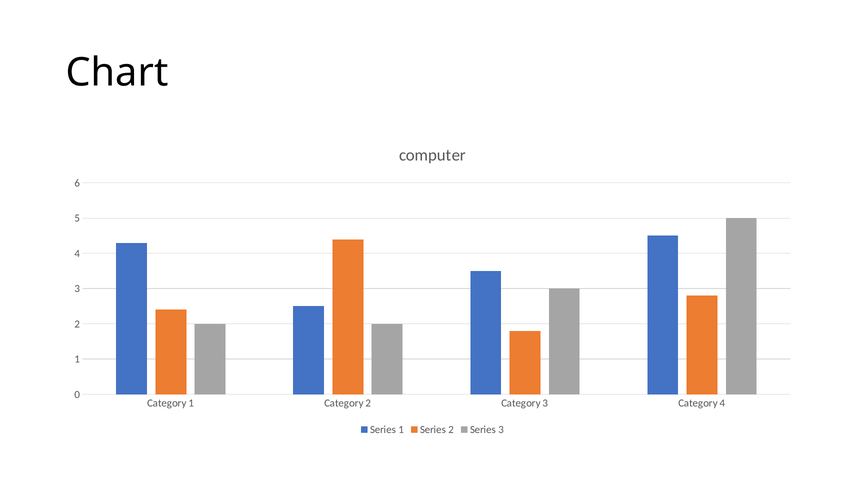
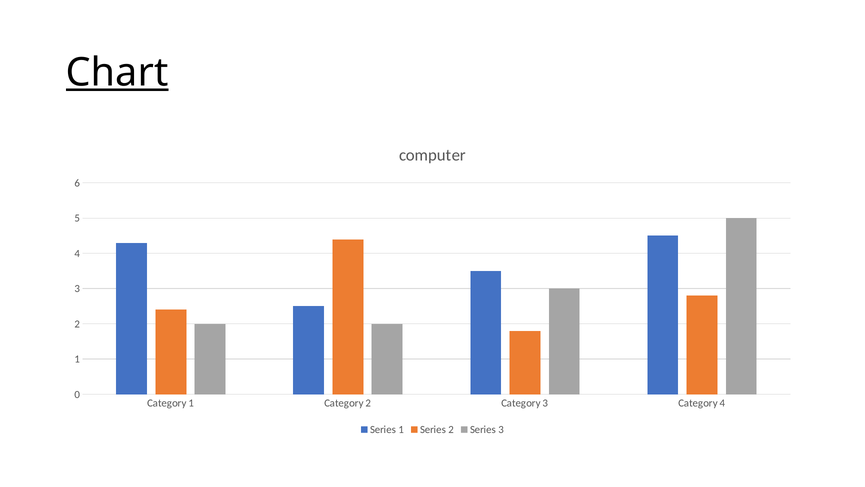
Chart underline: none -> present
